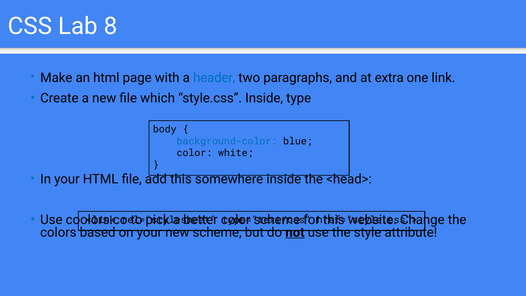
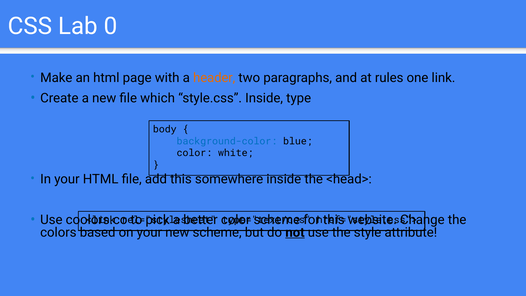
8: 8 -> 0
header colour: blue -> orange
extra: extra -> rules
